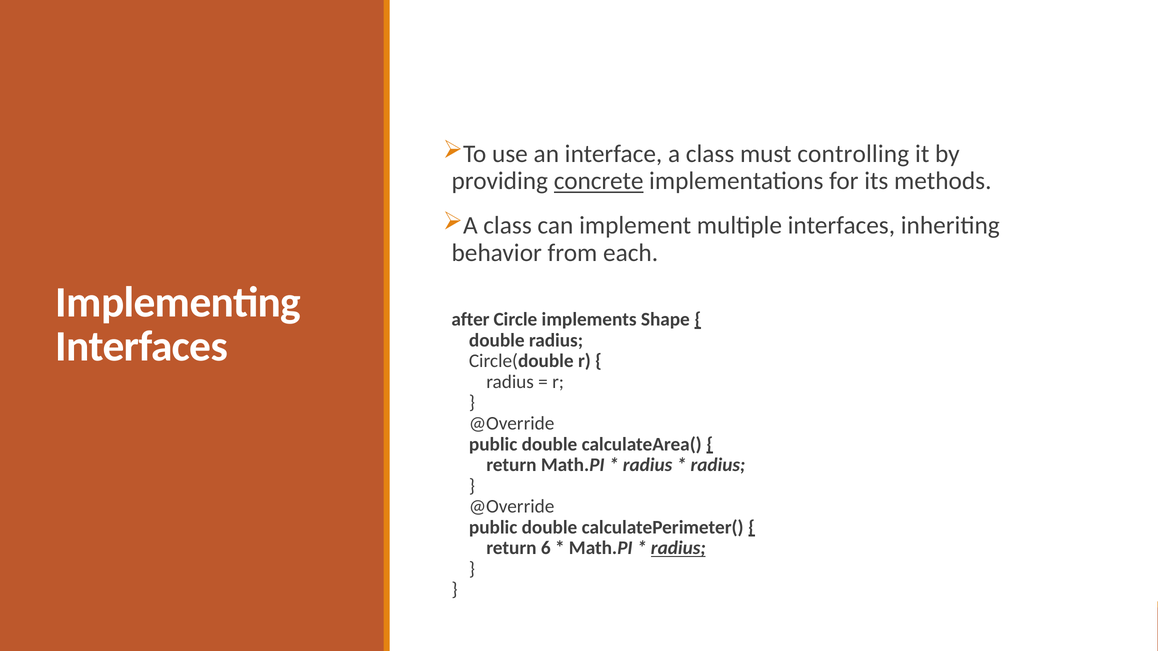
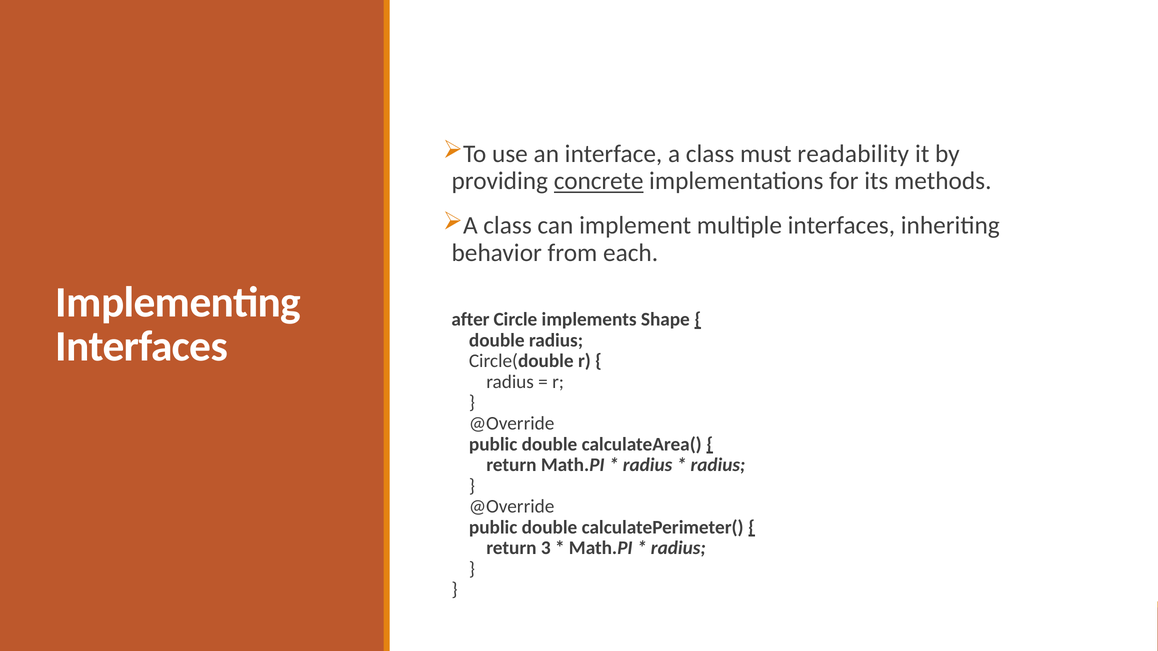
controlling: controlling -> readability
6: 6 -> 3
radius at (678, 548) underline: present -> none
